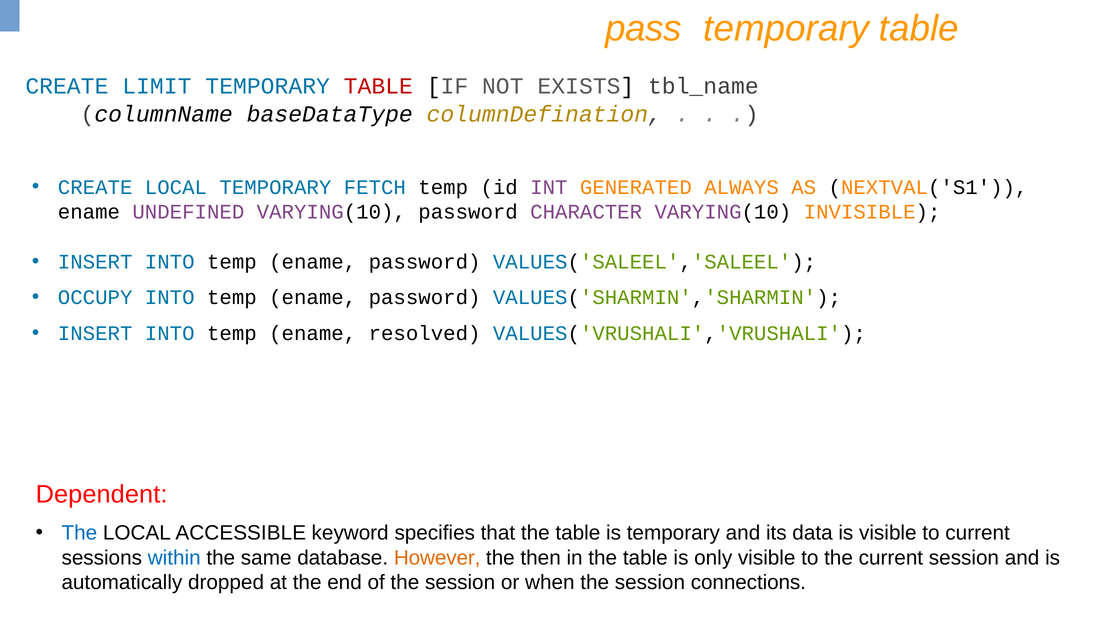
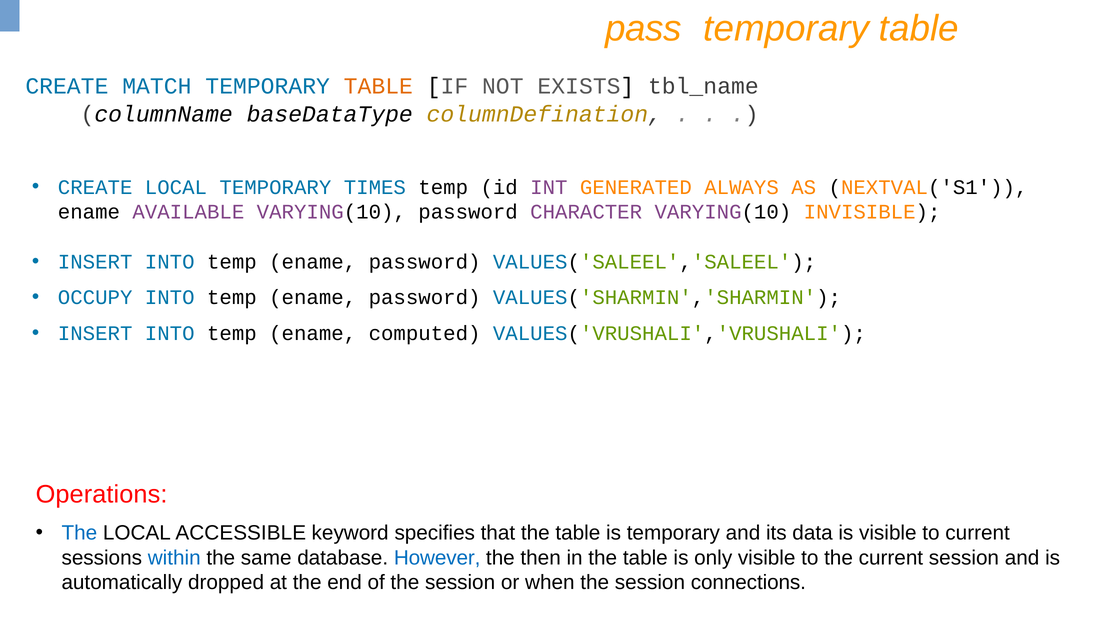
LIMIT: LIMIT -> MATCH
TABLE at (378, 86) colour: red -> orange
FETCH: FETCH -> TIMES
UNDEFINED: UNDEFINED -> AVAILABLE
resolved: resolved -> computed
Dependent: Dependent -> Operations
However colour: orange -> blue
